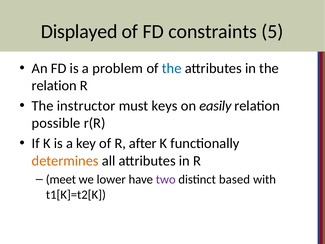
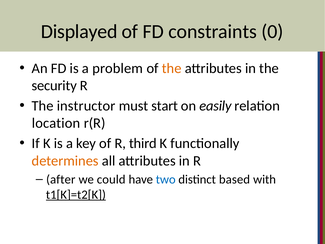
5: 5 -> 0
the at (172, 68) colour: blue -> orange
relation at (54, 86): relation -> security
keys: keys -> start
possible: possible -> location
after: after -> third
meet: meet -> after
lower: lower -> could
two colour: purple -> blue
t1[K]=t2[K underline: none -> present
